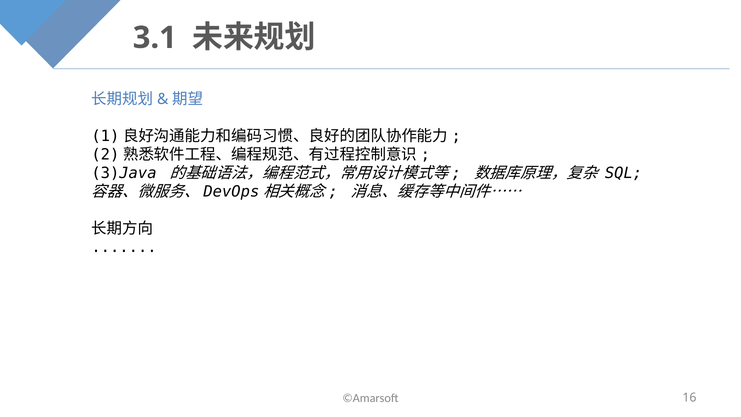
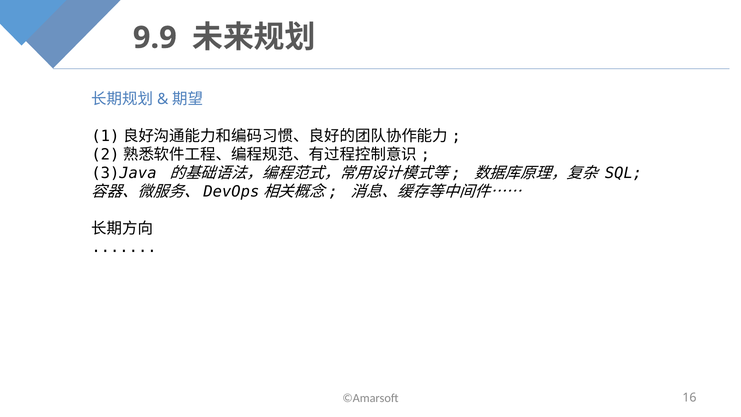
3.1: 3.1 -> 9.9
